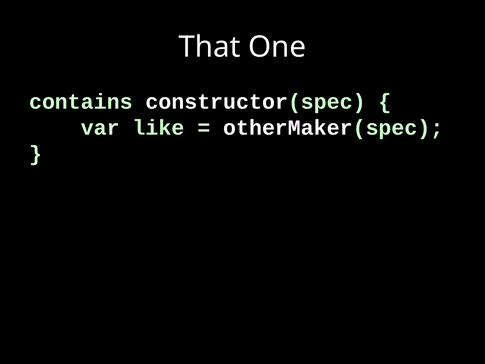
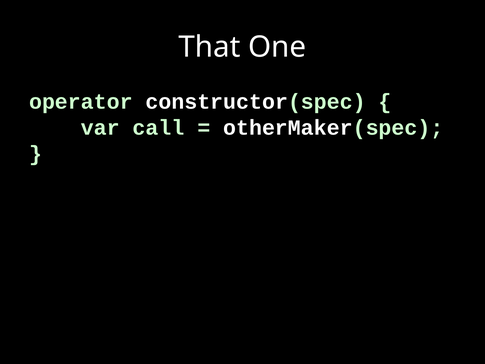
contains: contains -> operator
like: like -> call
